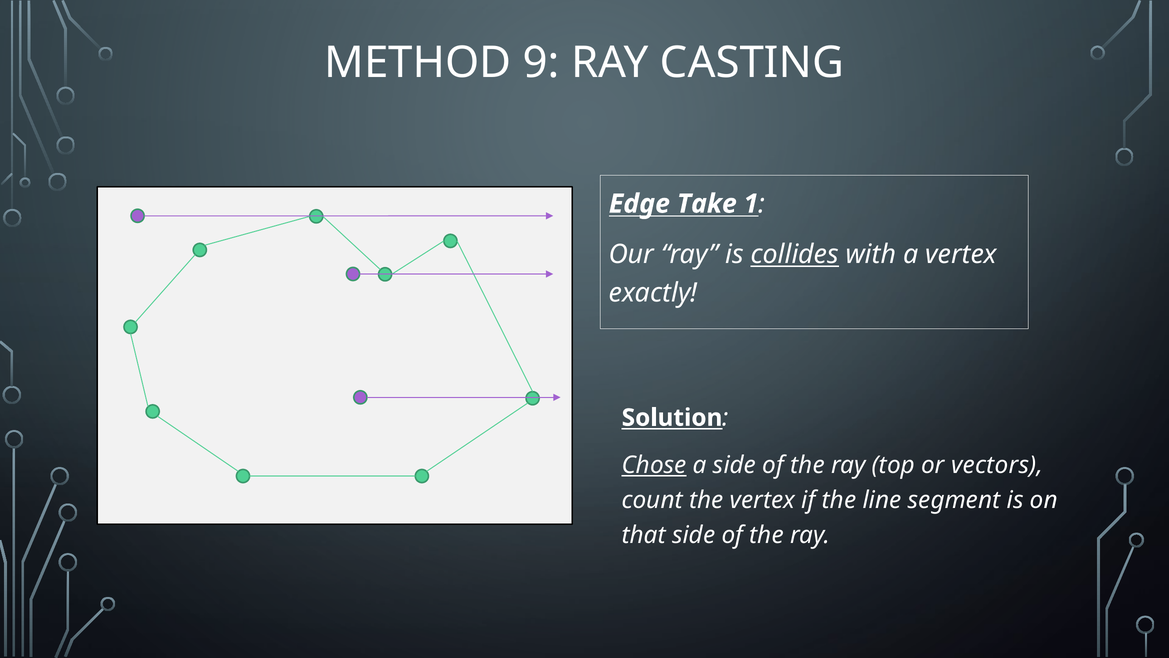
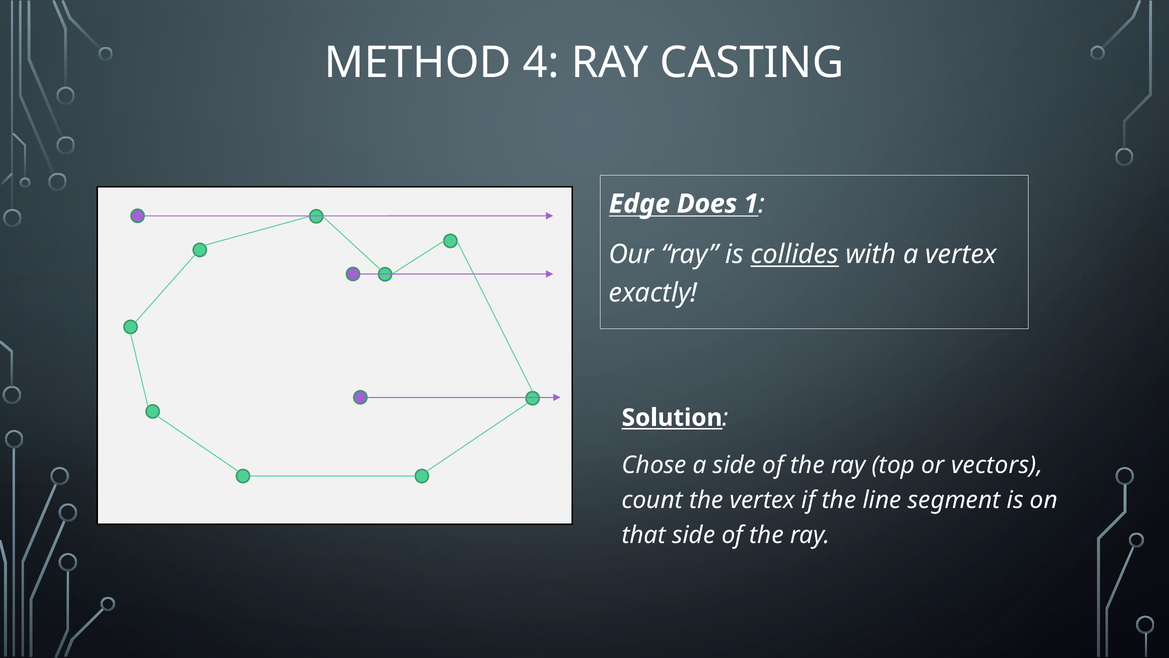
9: 9 -> 4
Take: Take -> Does
Chose underline: present -> none
